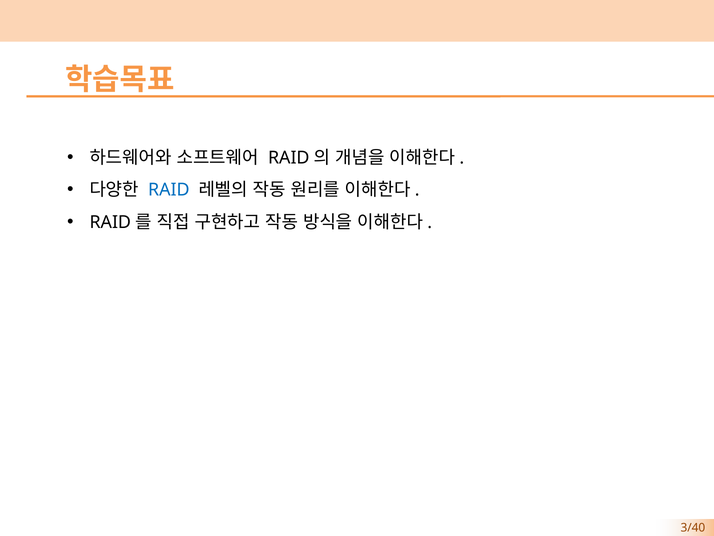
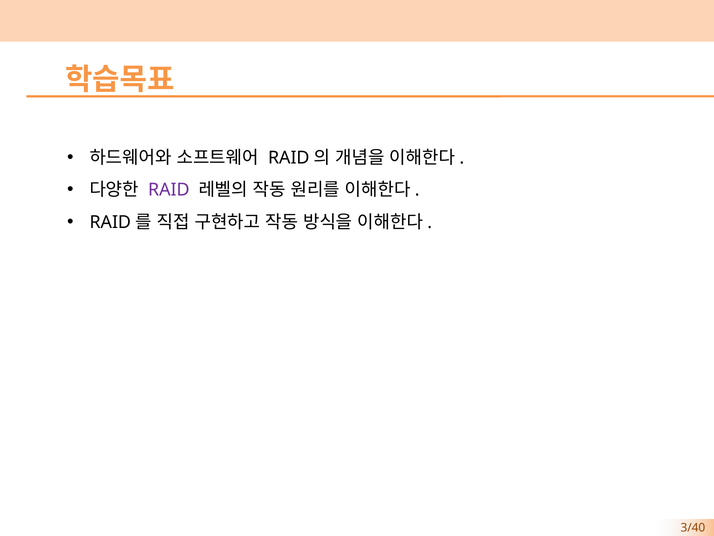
RAID colour: blue -> purple
